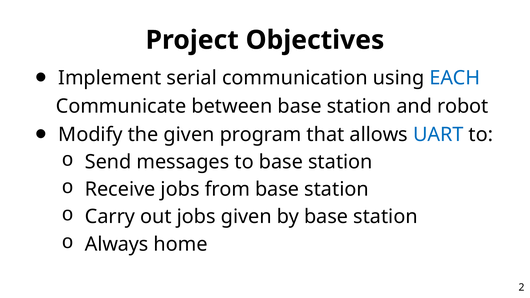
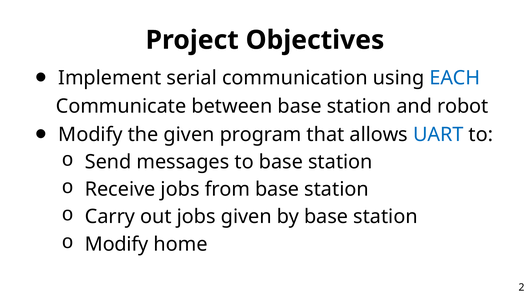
Always at (117, 244): Always -> Modify
